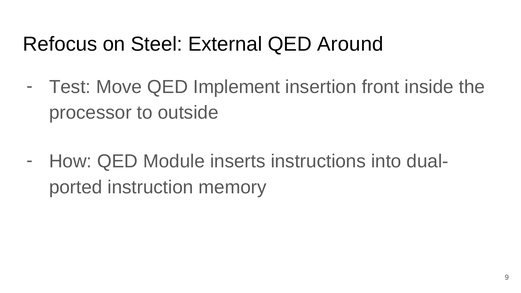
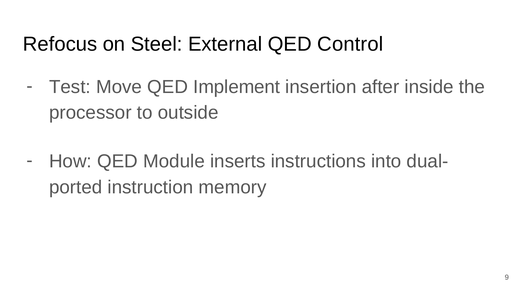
Around: Around -> Control
front: front -> after
